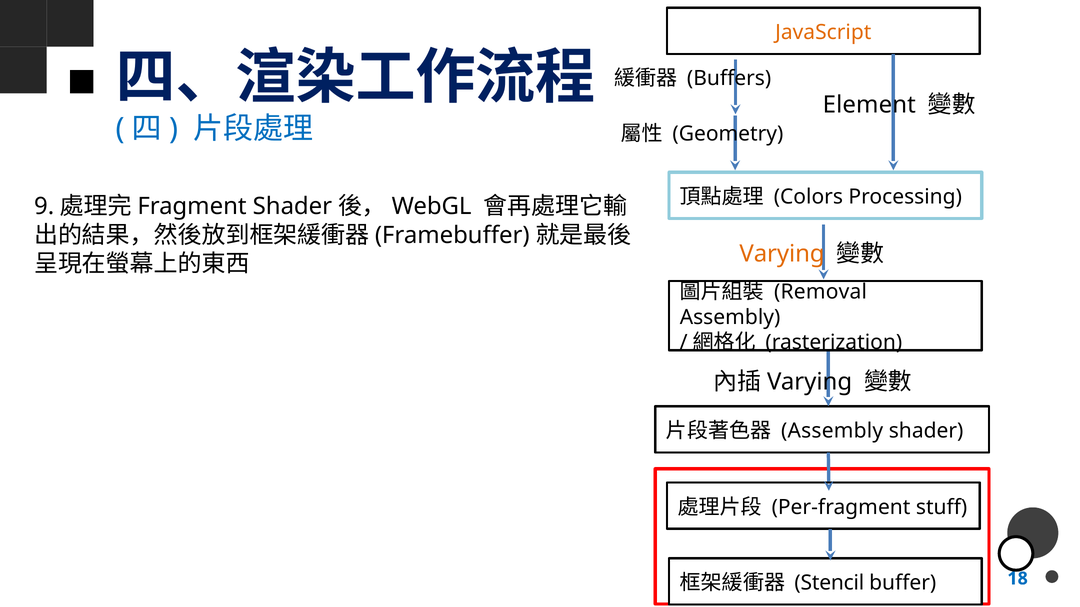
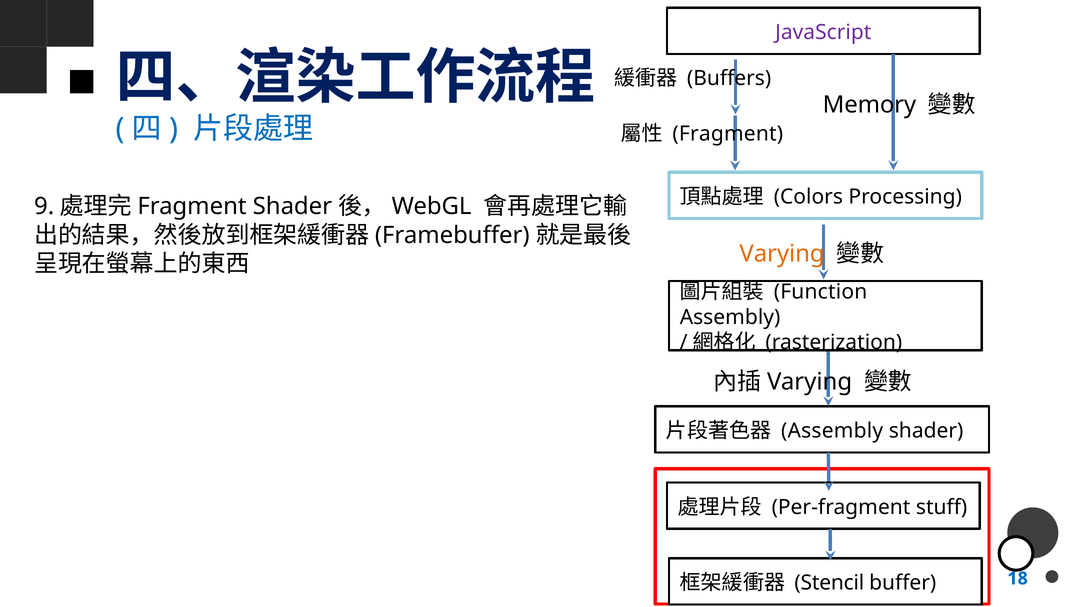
JavaScript colour: orange -> purple
Element: Element -> Memory
Geometry: Geometry -> Fragment
Removal: Removal -> Function
